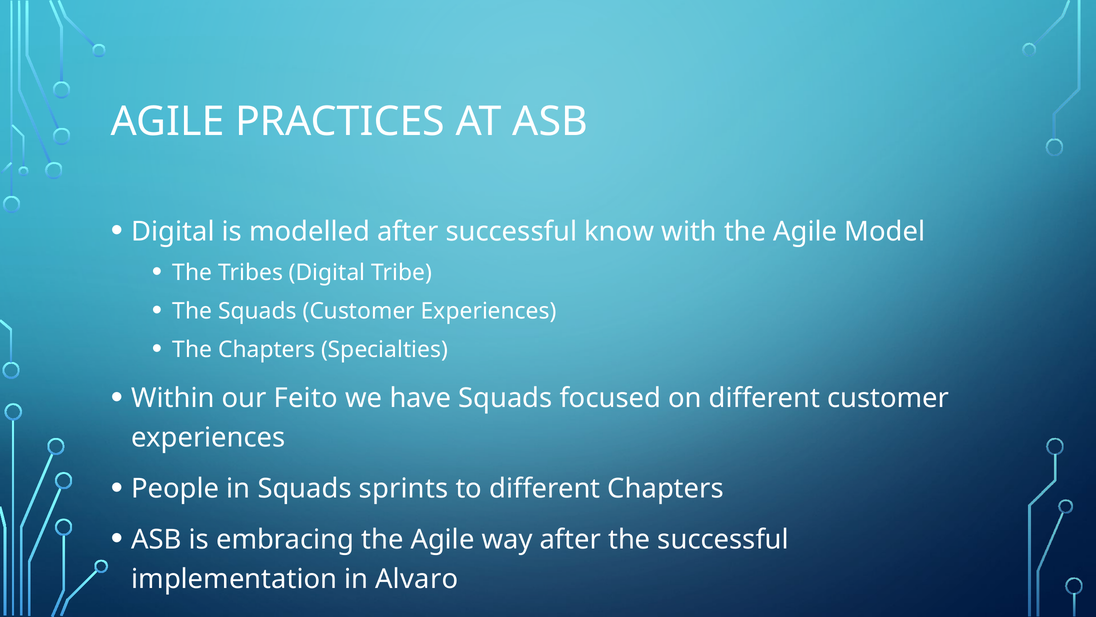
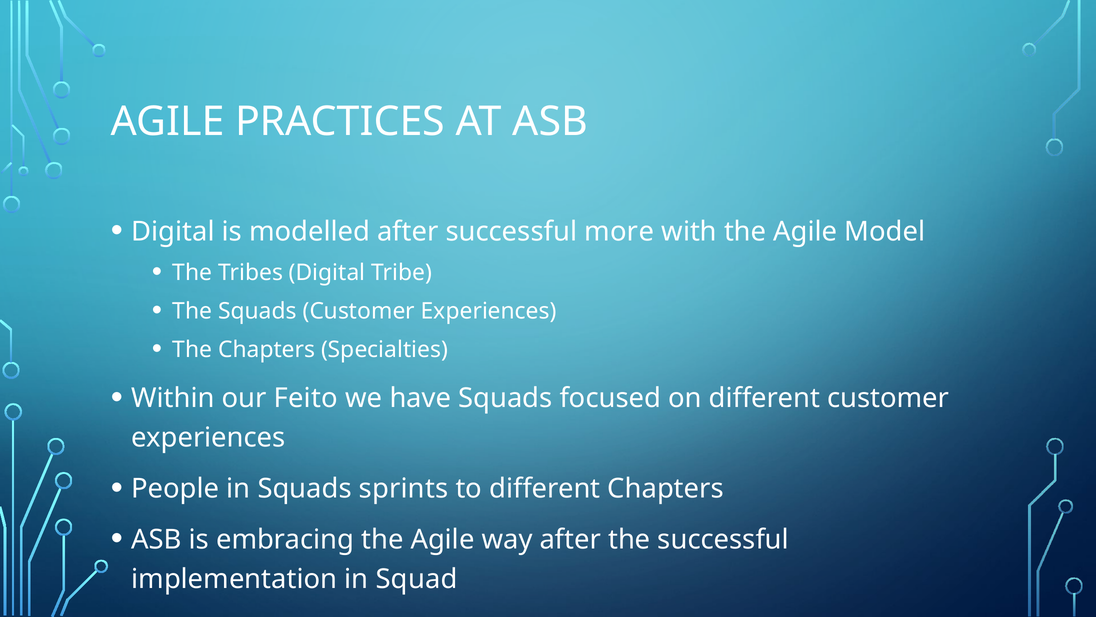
know: know -> more
Alvaro: Alvaro -> Squad
